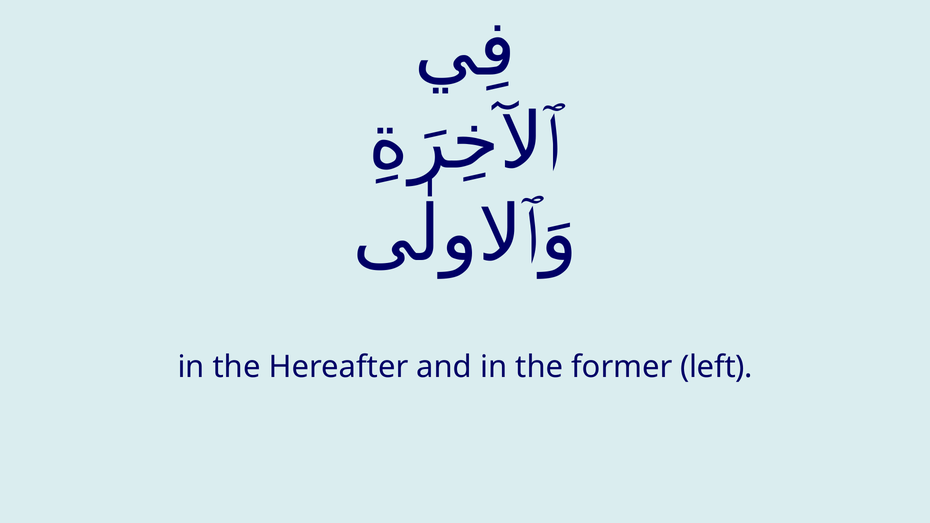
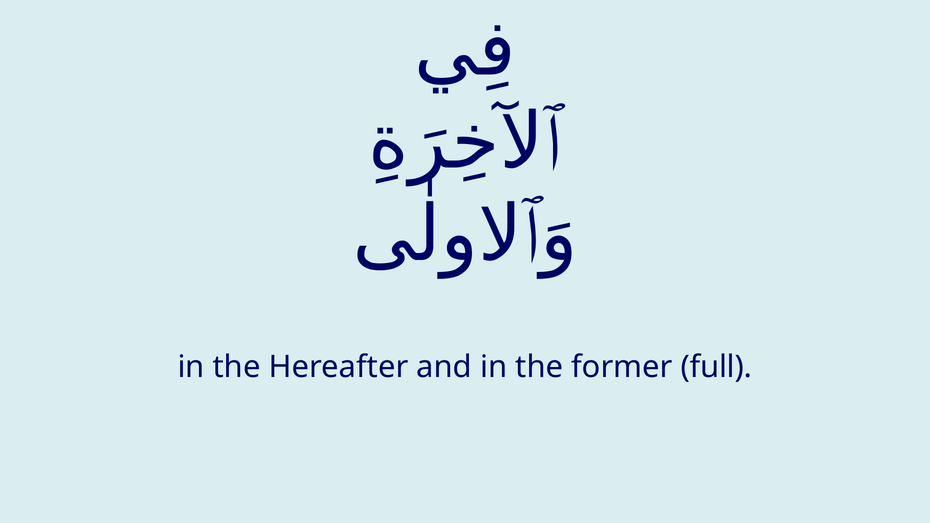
left: left -> full
